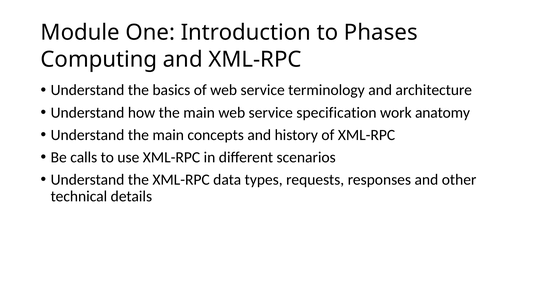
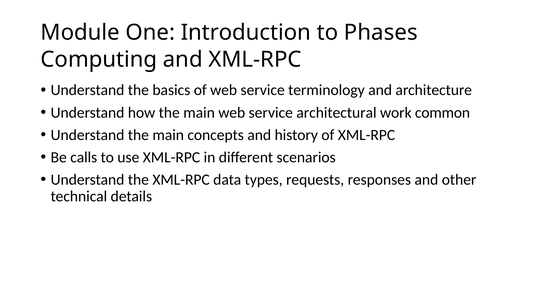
specification: specification -> architectural
anatomy: anatomy -> common
